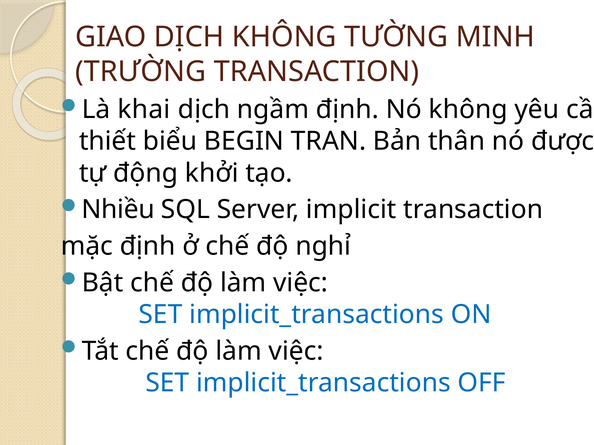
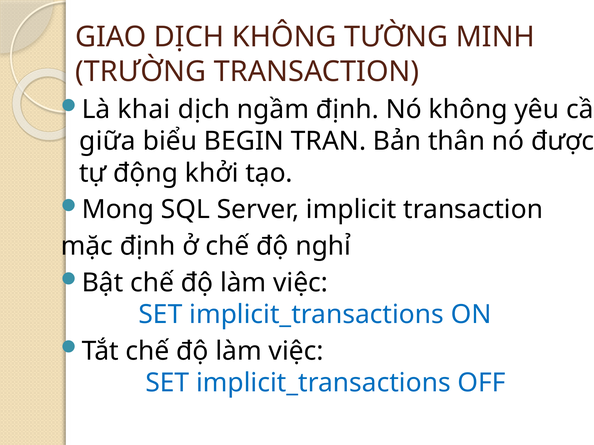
thiết: thiết -> giữa
Nhiều: Nhiều -> Mong
